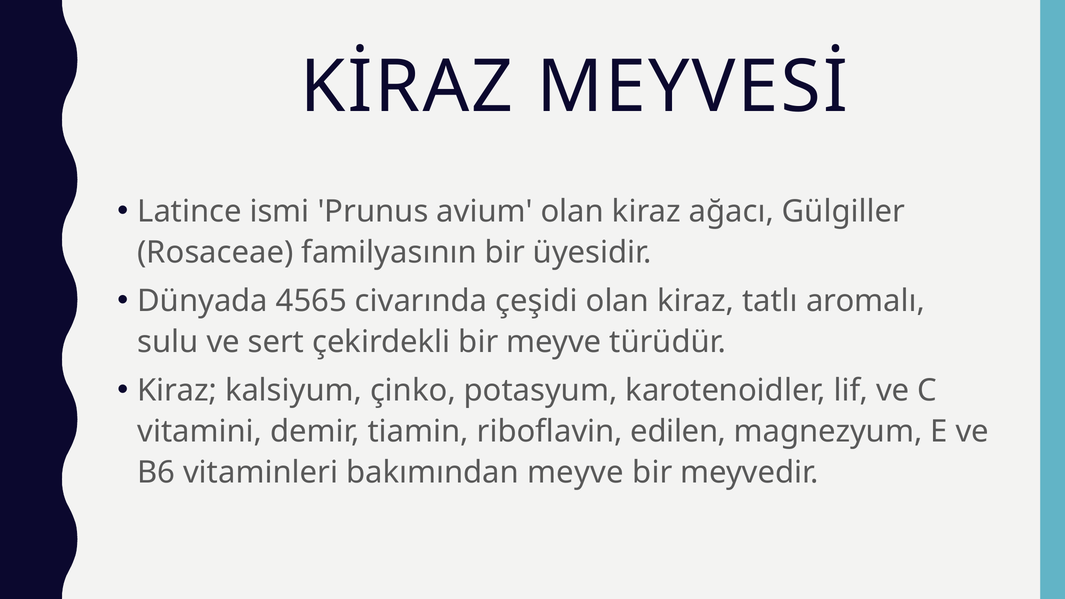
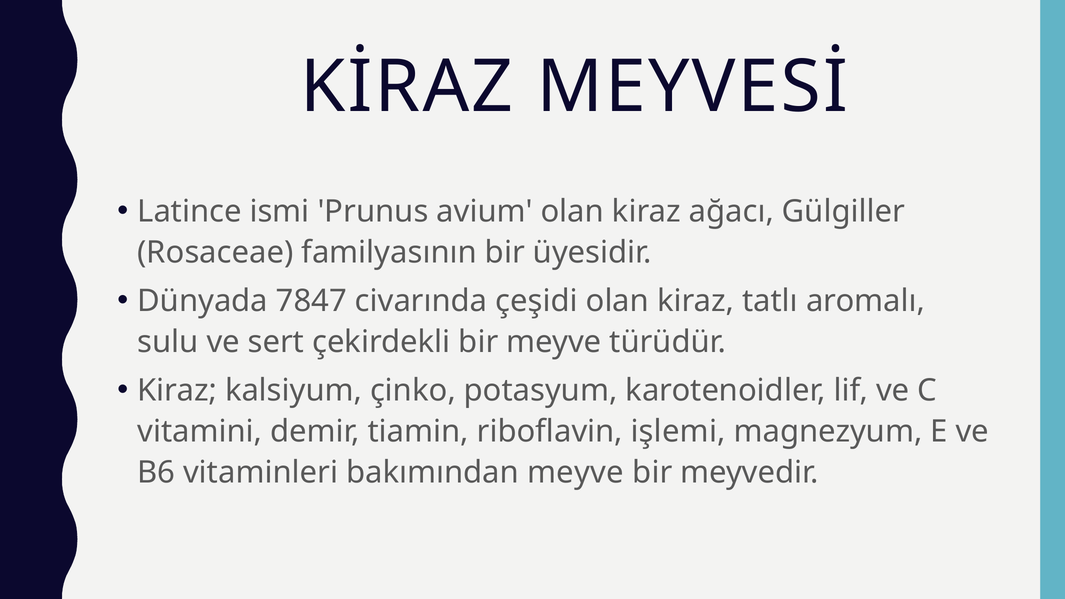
4565: 4565 -> 7847
edilen: edilen -> işlemi
